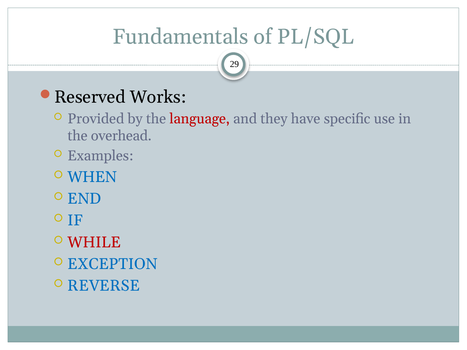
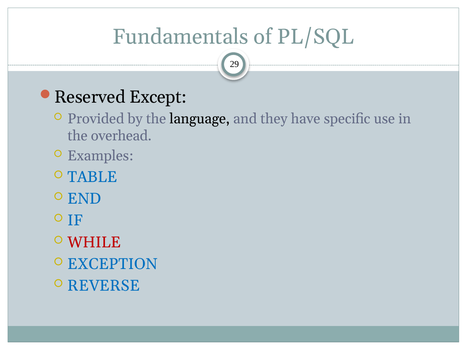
Works: Works -> Except
language colour: red -> black
WHEN: WHEN -> TABLE
